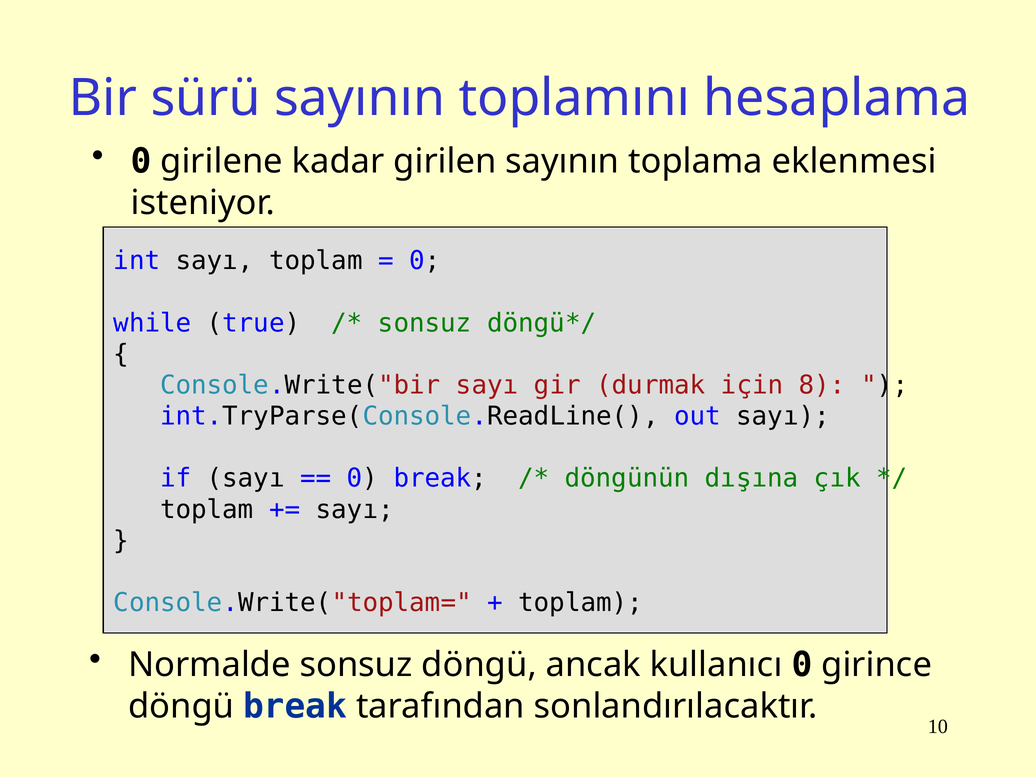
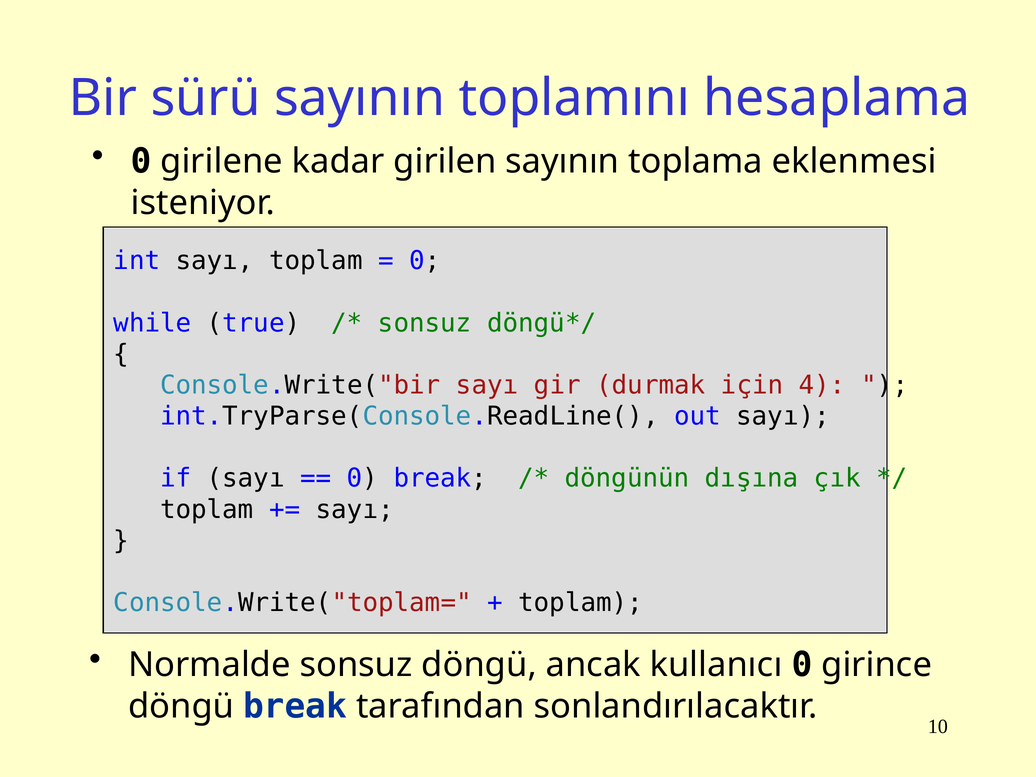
8: 8 -> 4
